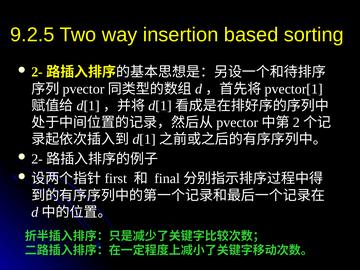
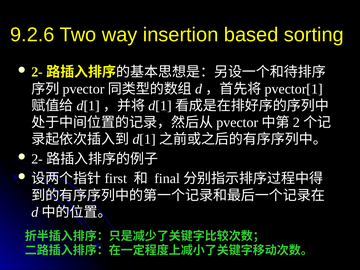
9.2.5: 9.2.5 -> 9.2.6
